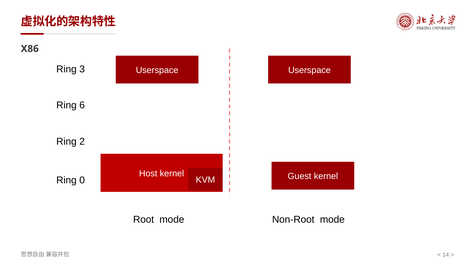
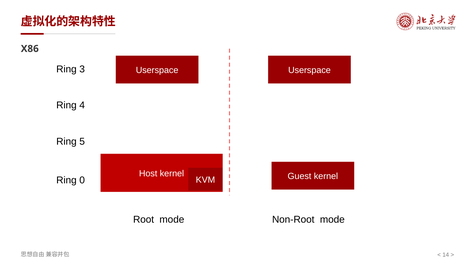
6: 6 -> 4
2: 2 -> 5
